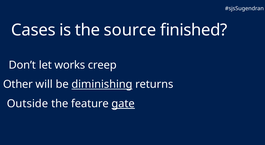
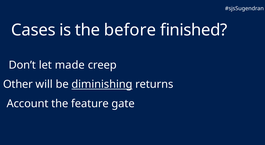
source: source -> before
works: works -> made
Outside: Outside -> Account
gate underline: present -> none
